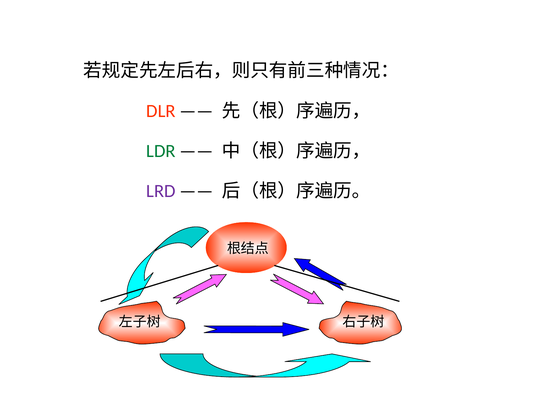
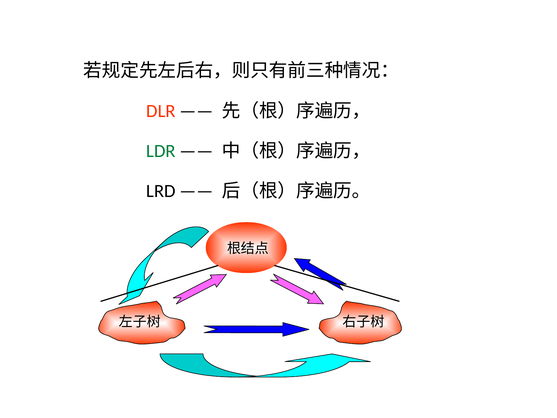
LRD colour: purple -> black
